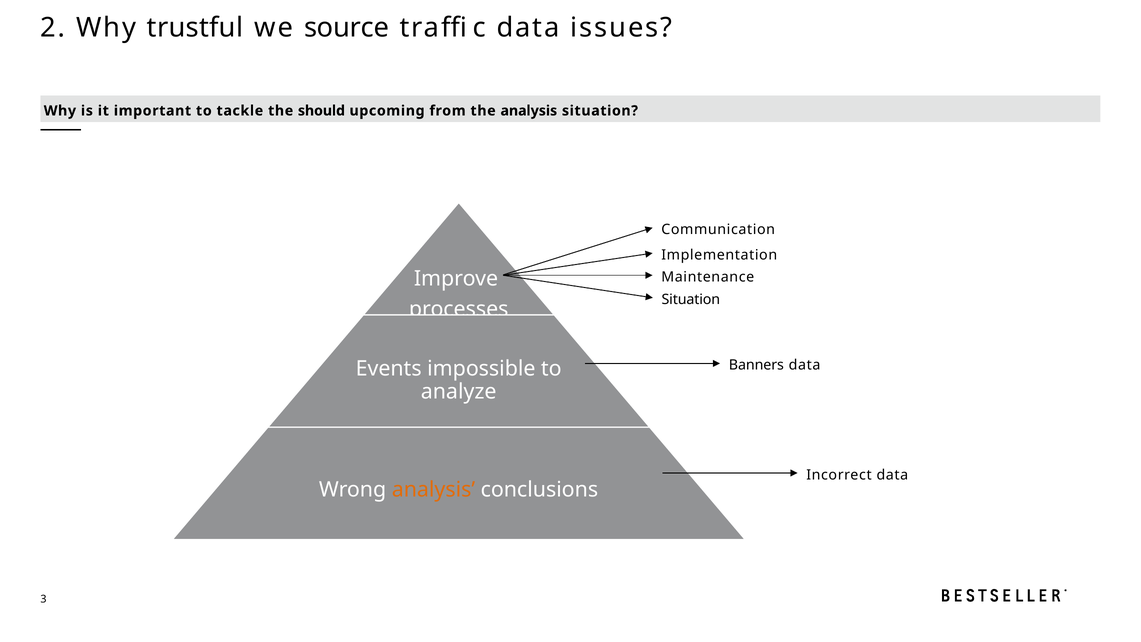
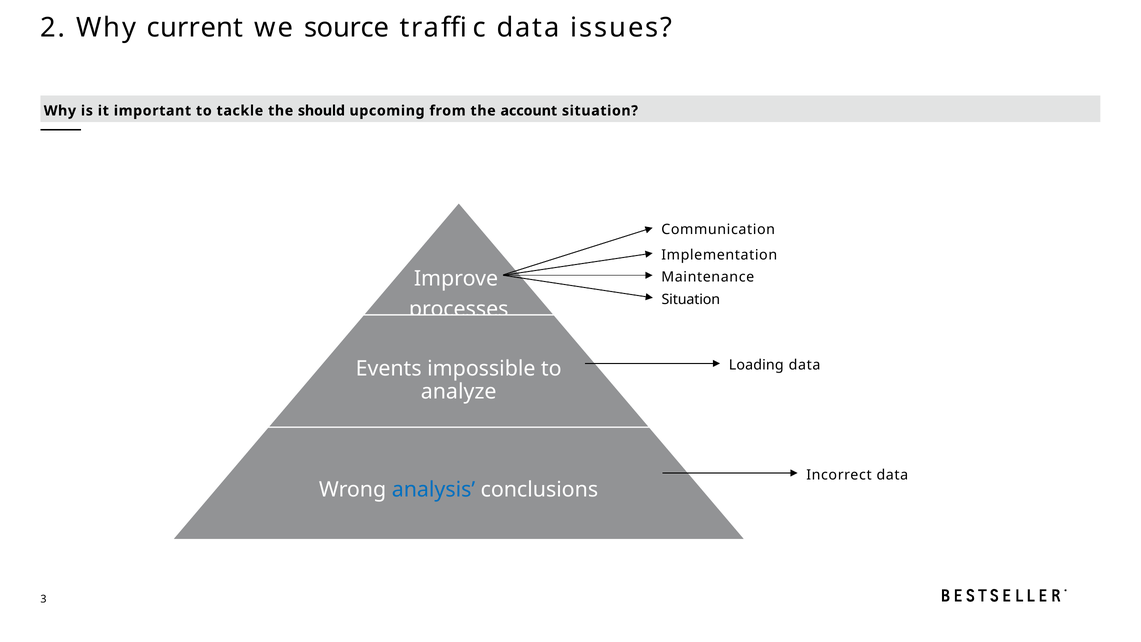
trustful: trustful -> current
the analysis: analysis -> account
Banners: Banners -> Loading
analysis at (433, 489) colour: orange -> blue
